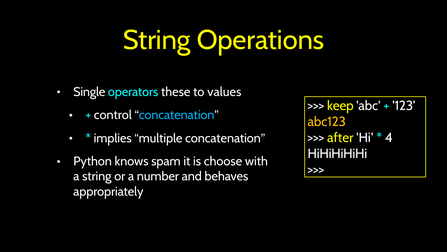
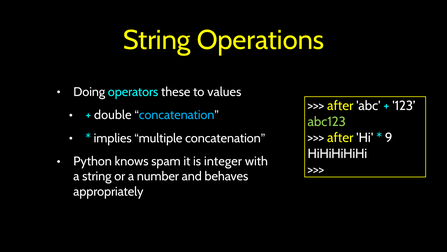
Single: Single -> Doing
keep at (340, 106): keep -> after
control: control -> double
abc123 colour: yellow -> light green
4: 4 -> 9
choose: choose -> integer
